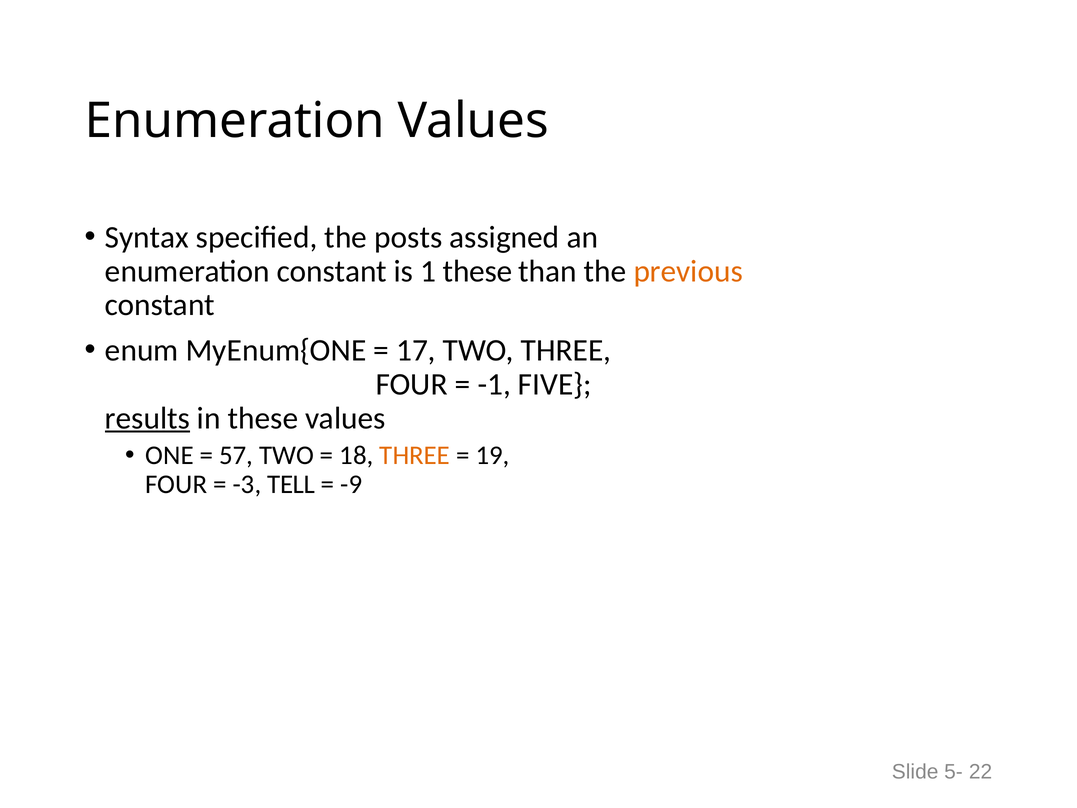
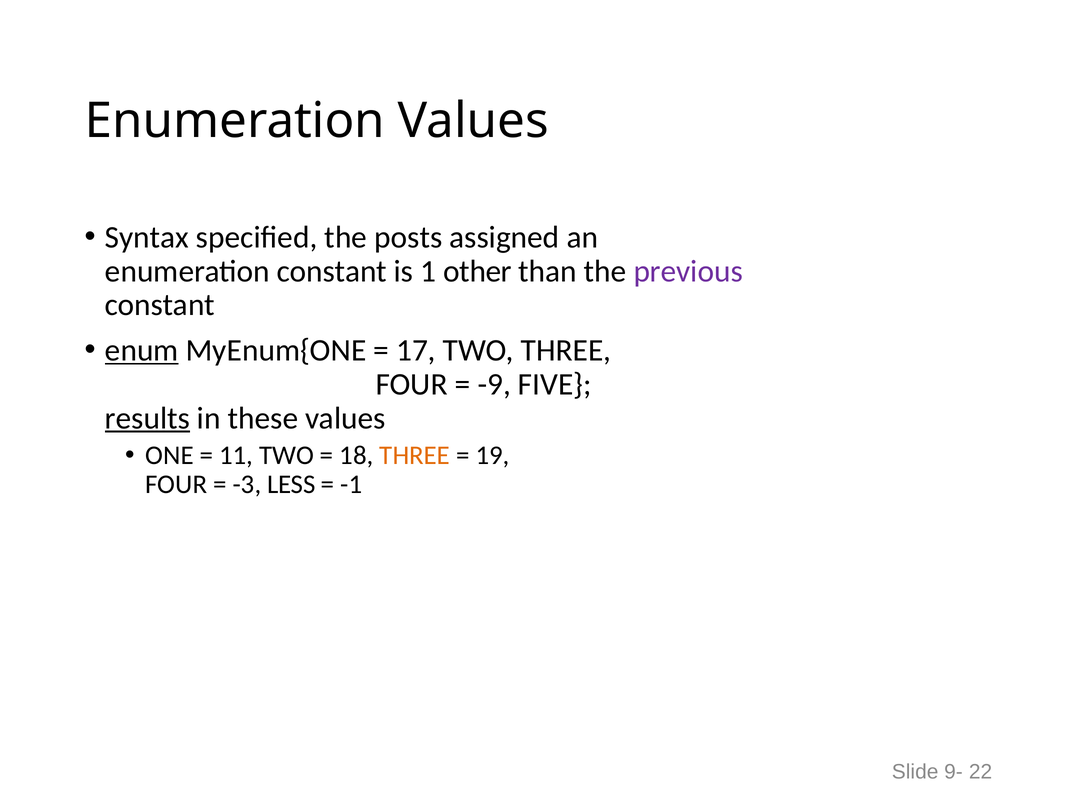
1 these: these -> other
previous colour: orange -> purple
enum underline: none -> present
-1: -1 -> -9
57: 57 -> 11
TELL: TELL -> LESS
-9: -9 -> -1
5-: 5- -> 9-
